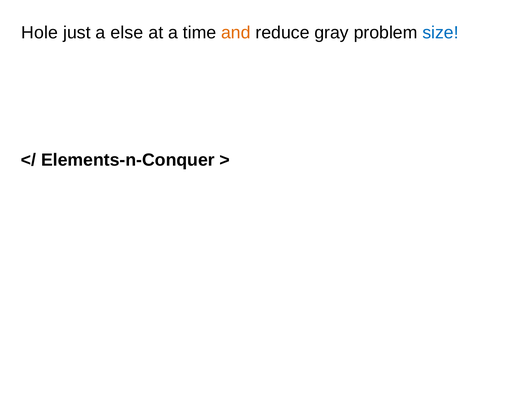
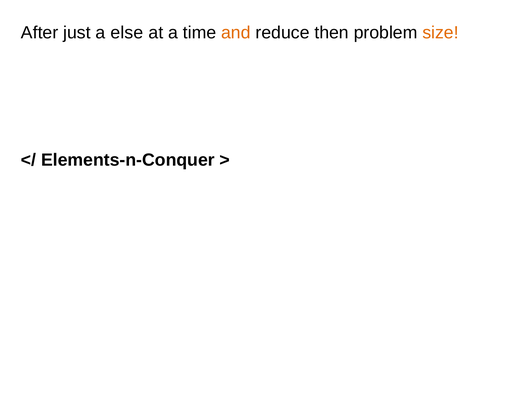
Hole: Hole -> After
gray: gray -> then
size colour: blue -> orange
